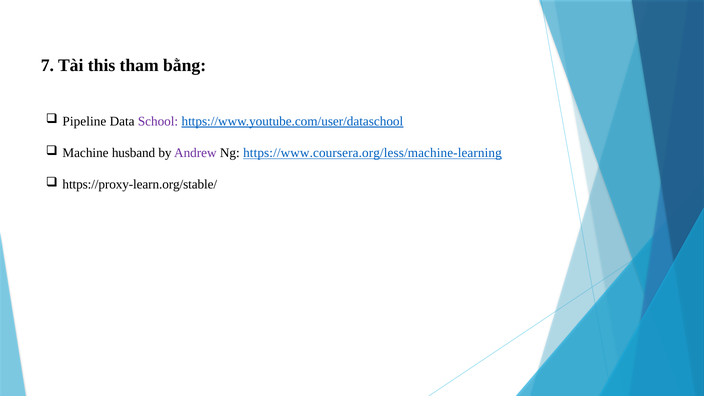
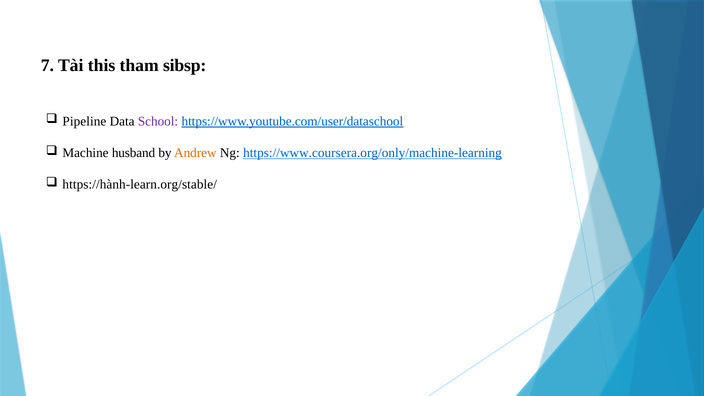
bằng: bằng -> sibsp
Andrew colour: purple -> orange
https://www.coursera.org/less/machine-learning: https://www.coursera.org/less/machine-learning -> https://www.coursera.org/only/machine-learning
https://proxy-learn.org/stable/: https://proxy-learn.org/stable/ -> https://hành-learn.org/stable/
